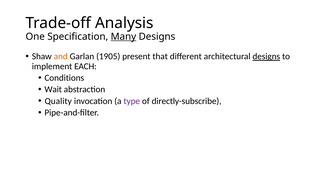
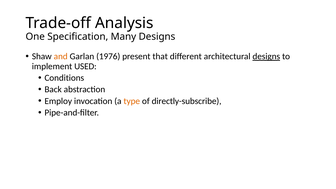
Many underline: present -> none
1905: 1905 -> 1976
EACH: EACH -> USED
Wait: Wait -> Back
Quality: Quality -> Employ
type colour: purple -> orange
